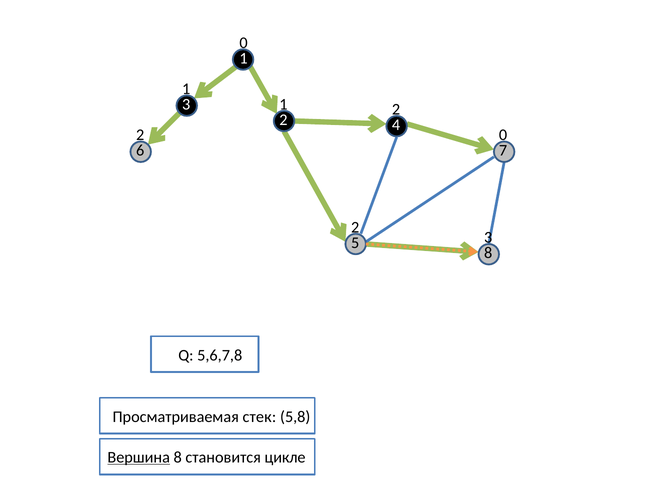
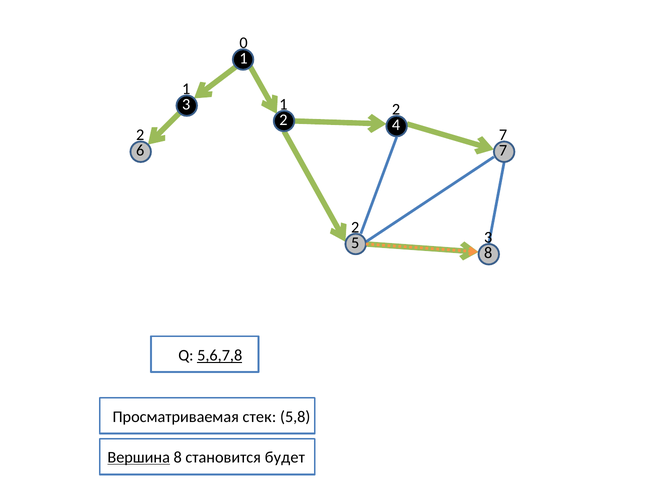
2 0: 0 -> 7
5,6,7,8 underline: none -> present
цикле: цикле -> будет
